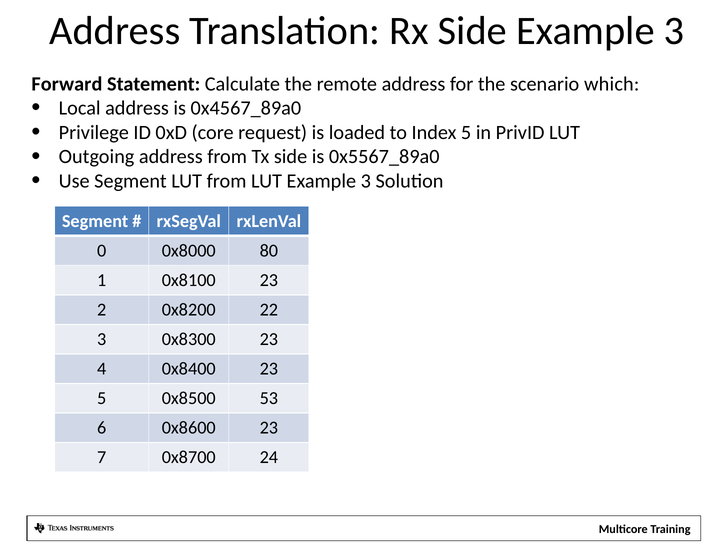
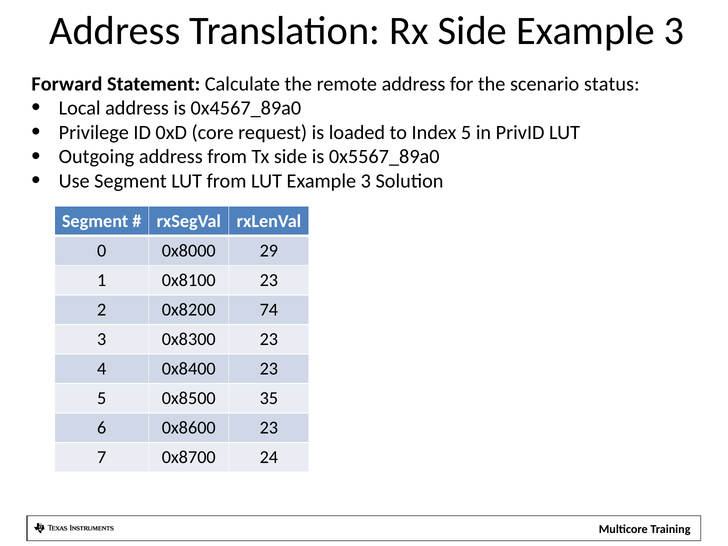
which: which -> status
80: 80 -> 29
22: 22 -> 74
53: 53 -> 35
